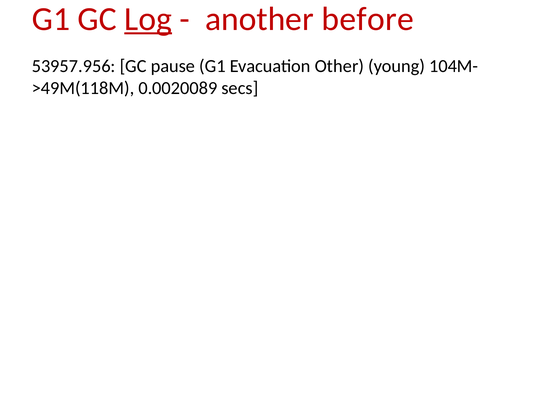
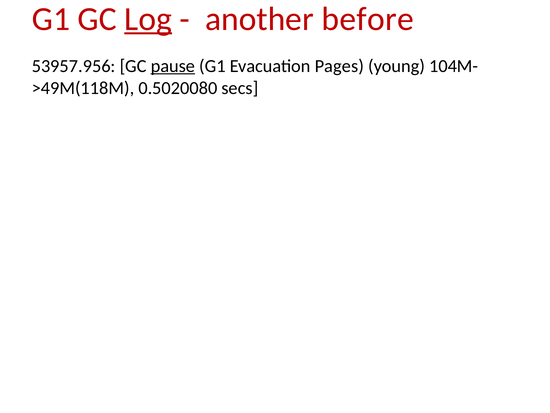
pause underline: none -> present
Other: Other -> Pages
0.0020089: 0.0020089 -> 0.5020080
